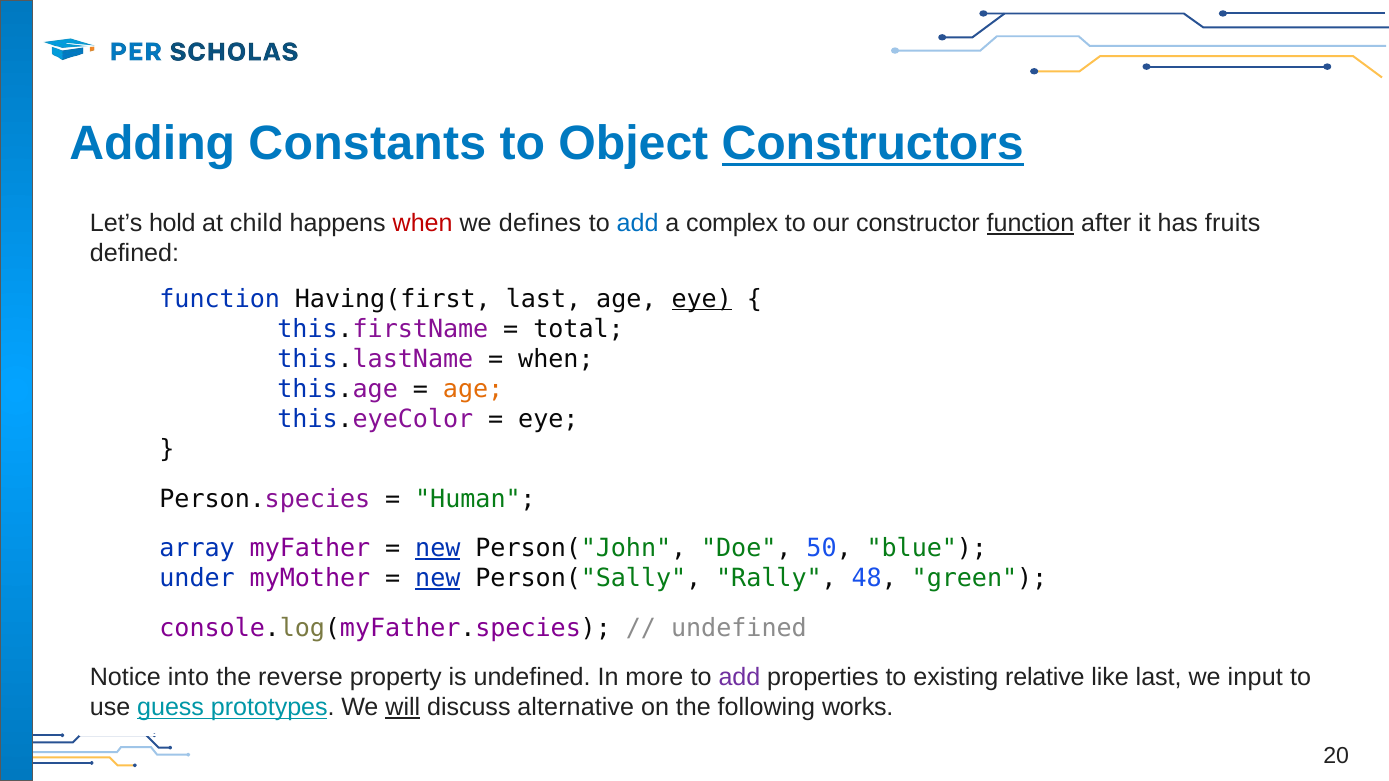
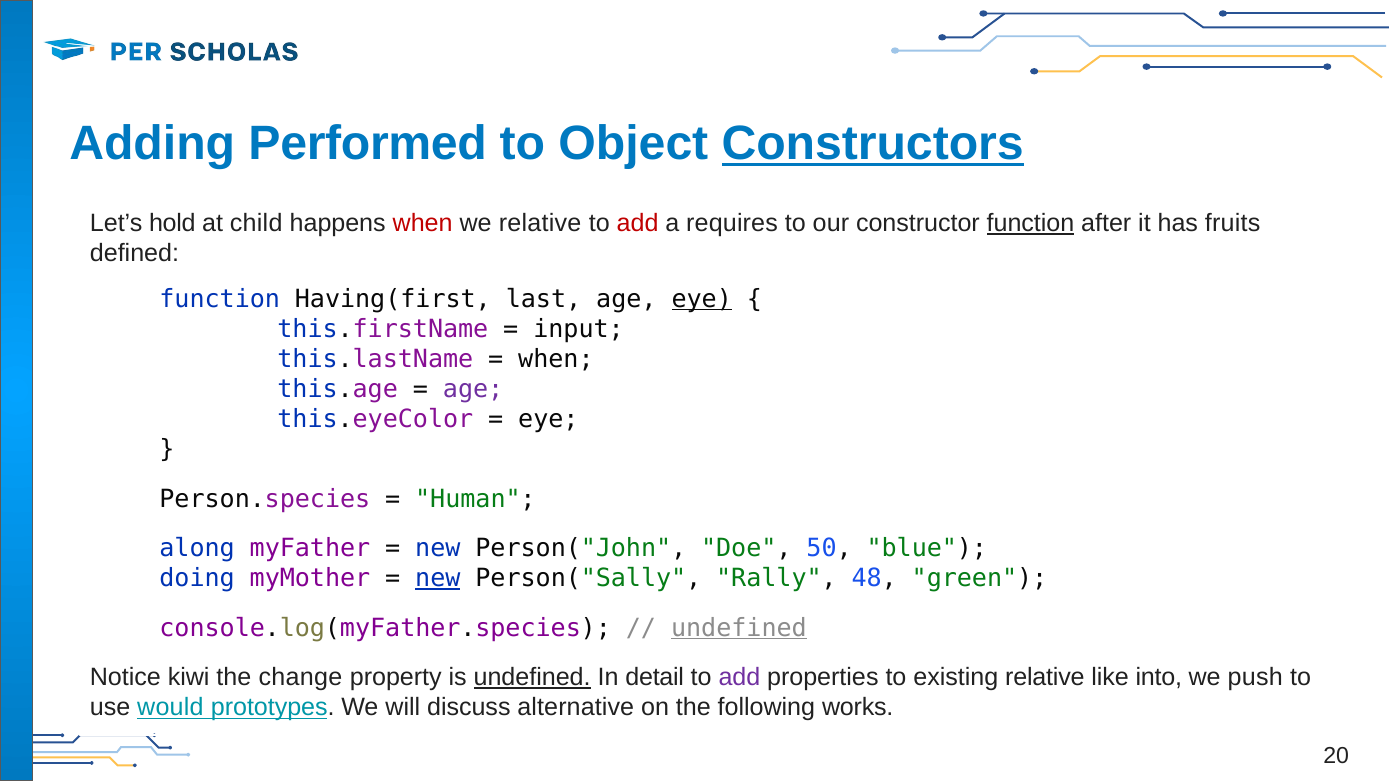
Constants: Constants -> Performed
we defines: defines -> relative
add at (638, 223) colour: blue -> red
complex: complex -> requires
total: total -> input
age at (473, 389) colour: orange -> purple
array: array -> along
new at (438, 548) underline: present -> none
under: under -> doing
undefined at (739, 628) underline: none -> present
into: into -> kiwi
reverse: reverse -> change
undefined at (532, 677) underline: none -> present
more: more -> detail
like last: last -> into
input: input -> push
guess: guess -> would
will underline: present -> none
